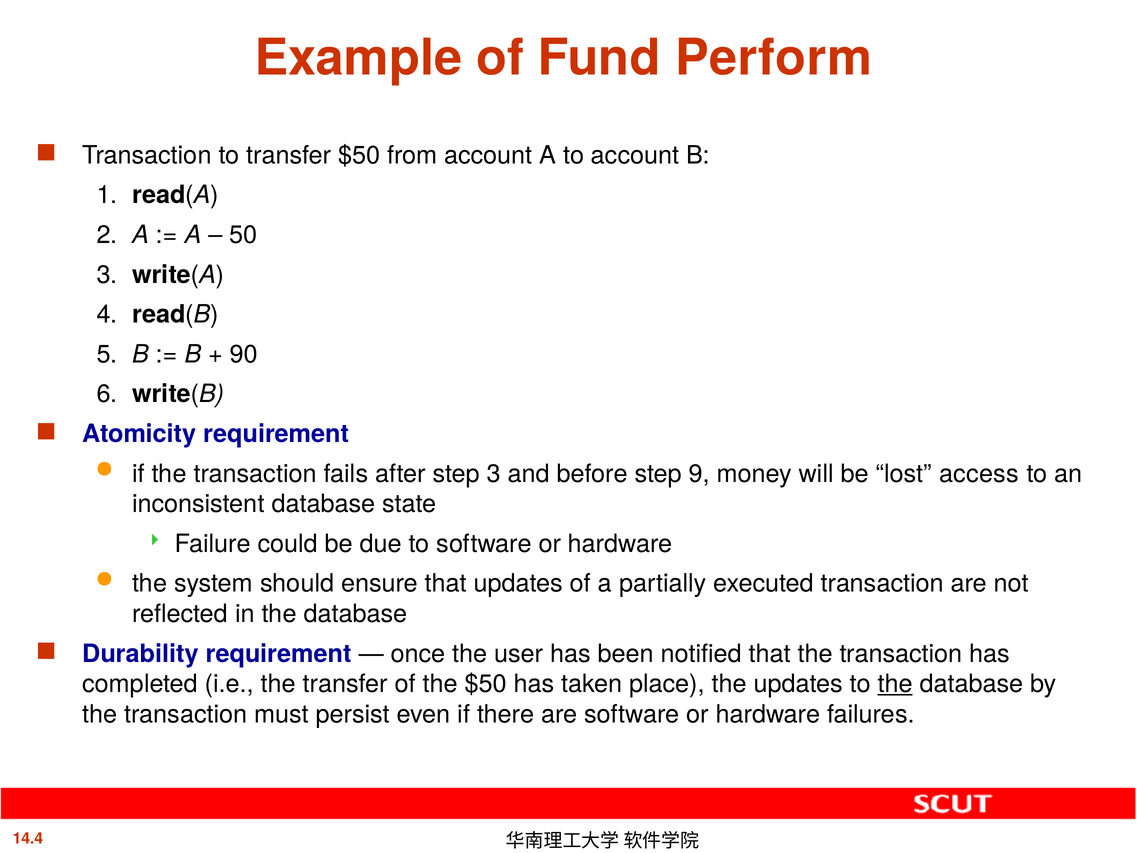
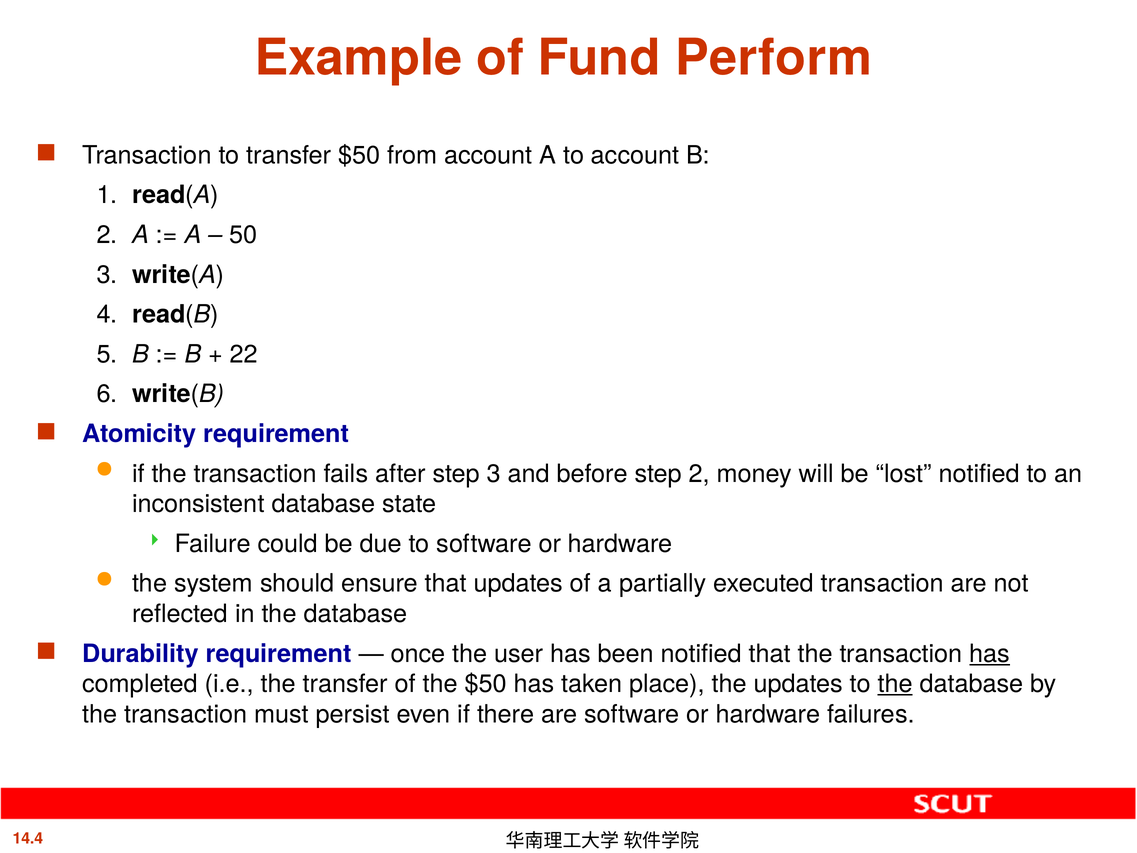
90: 90 -> 22
step 9: 9 -> 2
lost access: access -> notified
has at (990, 654) underline: none -> present
